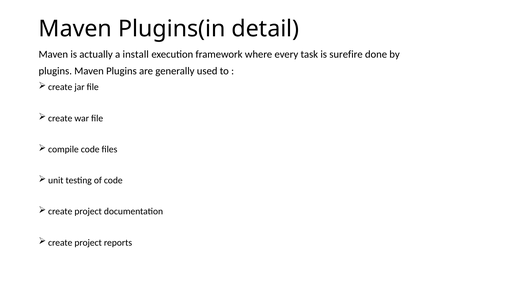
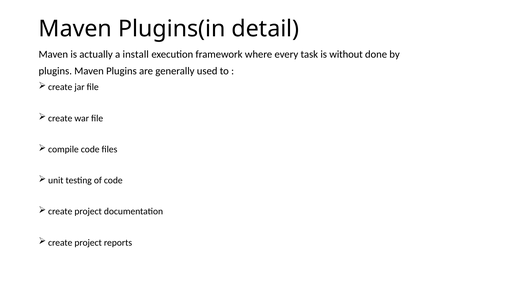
surefire: surefire -> without
